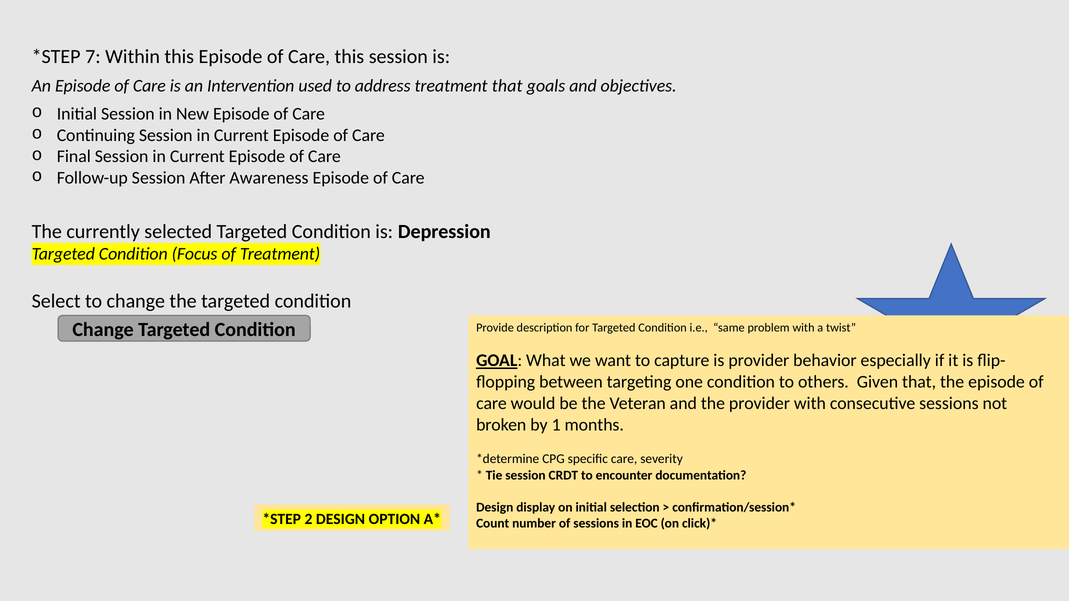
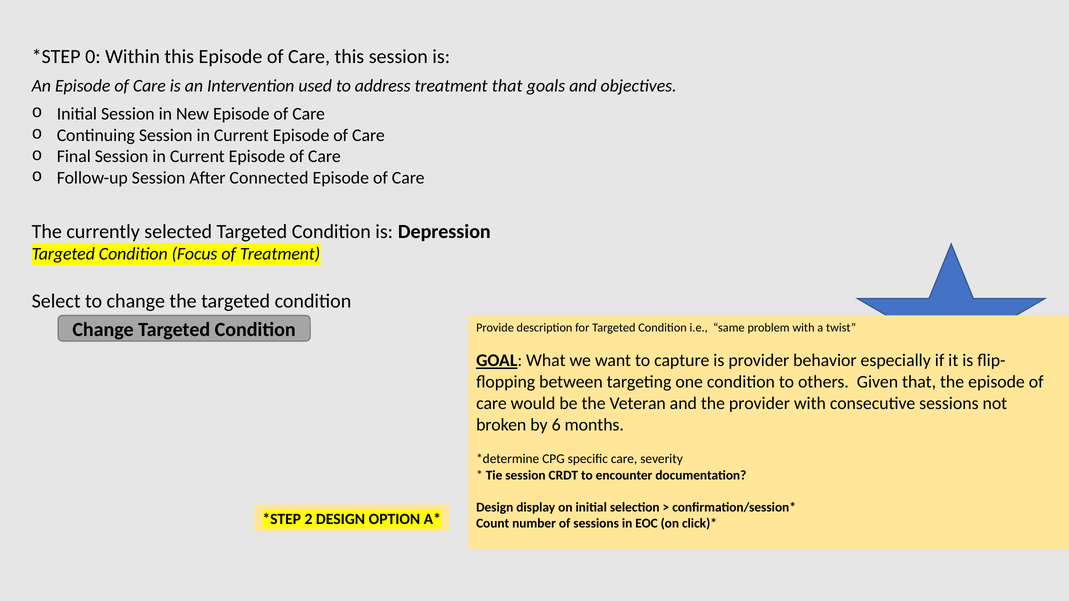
7: 7 -> 0
Awareness: Awareness -> Connected
1: 1 -> 6
